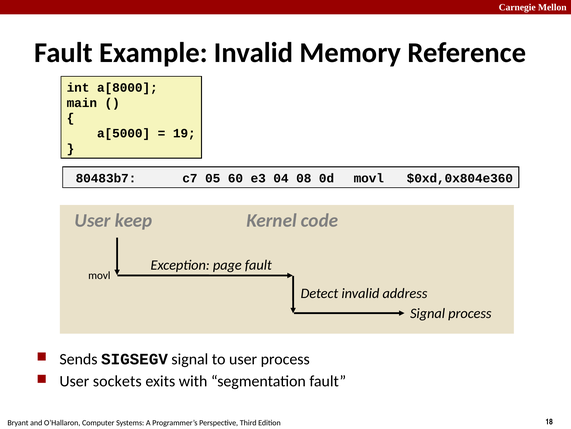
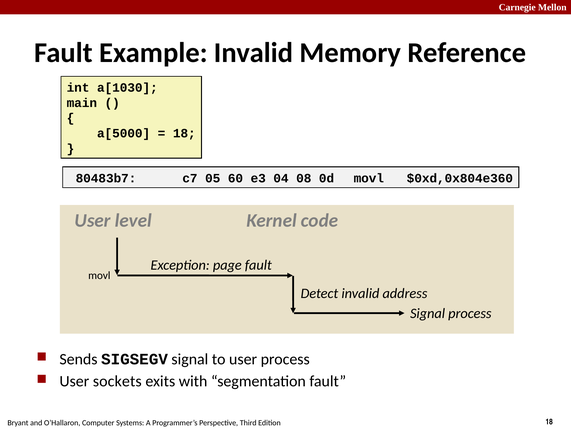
a[8000: a[8000 -> a[1030
19 at (184, 133): 19 -> 18
keep: keep -> level
